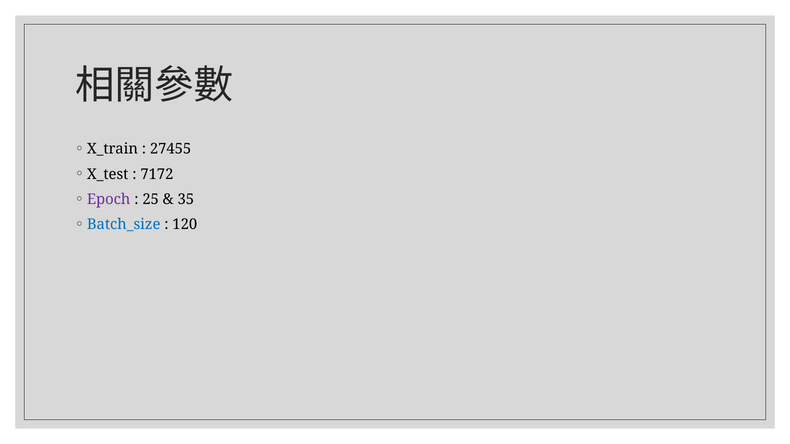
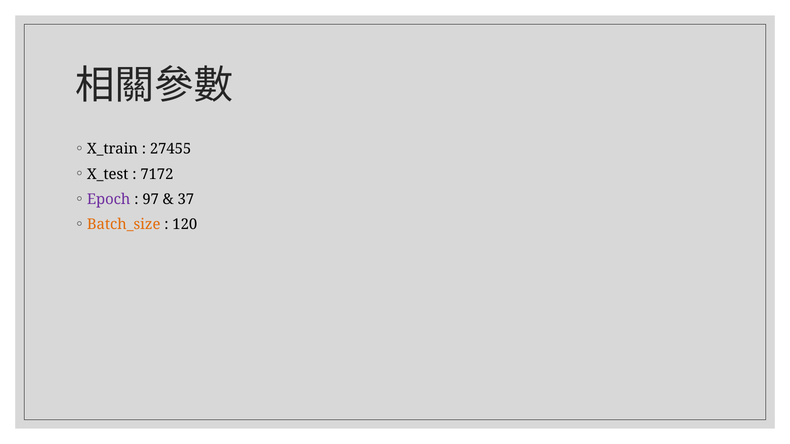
25: 25 -> 97
35: 35 -> 37
Batch_size colour: blue -> orange
